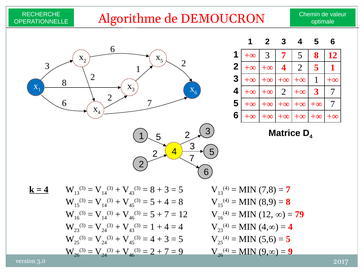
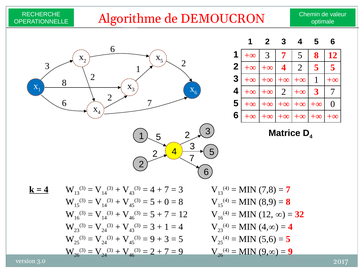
5 1: 1 -> 5
7 at (333, 104): 7 -> 0
8 at (152, 190): 8 -> 4
3 at (167, 190): 3 -> 7
5 at (181, 190): 5 -> 3
4 at (167, 202): 4 -> 0
79: 79 -> 32
1 at (152, 227): 1 -> 3
4 at (167, 227): 4 -> 1
4 at (152, 239): 4 -> 9
